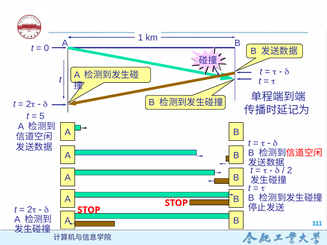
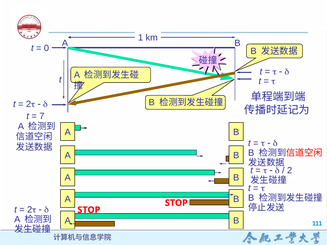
5: 5 -> 7
